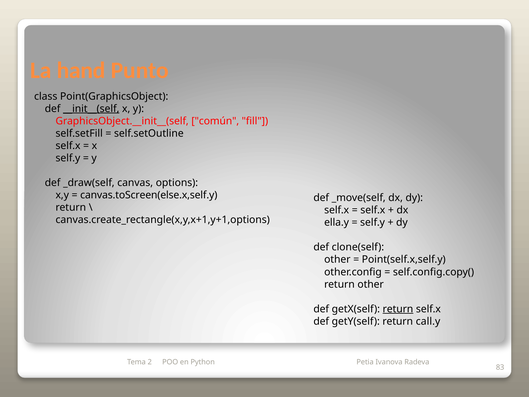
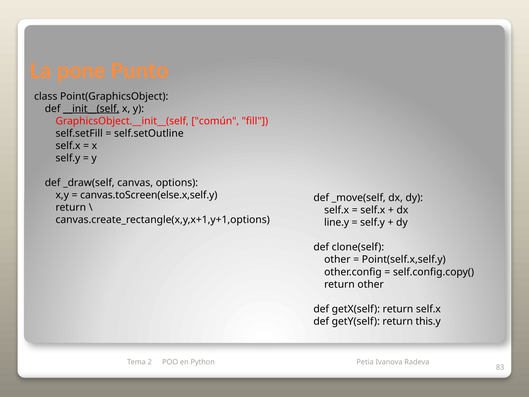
hand: hand -> pone
ella.y: ella.y -> line.y
return at (398, 309) underline: present -> none
call.y: call.y -> this.y
